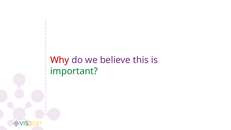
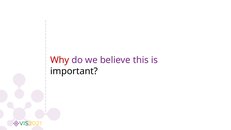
important colour: green -> black
